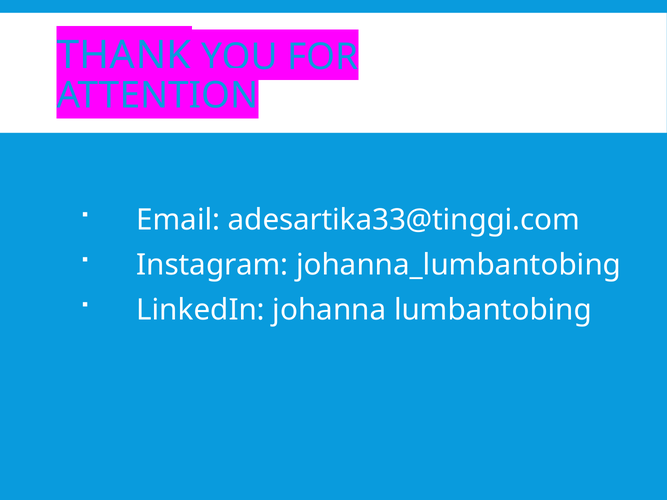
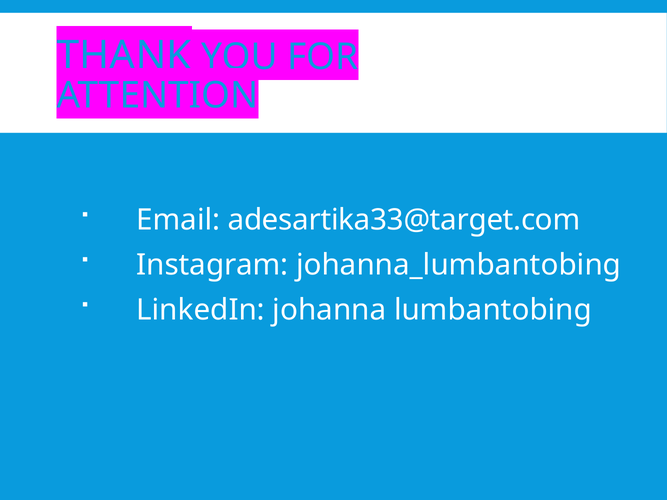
adesartika33@tinggi.com: adesartika33@tinggi.com -> adesartika33@target.com
